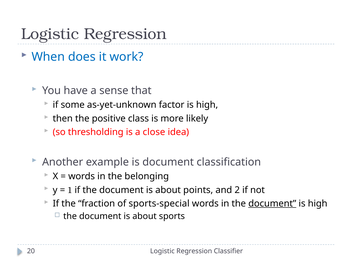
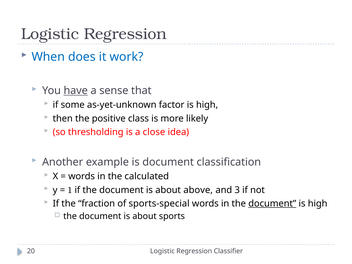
have underline: none -> present
belonging: belonging -> calculated
points: points -> above
2: 2 -> 3
